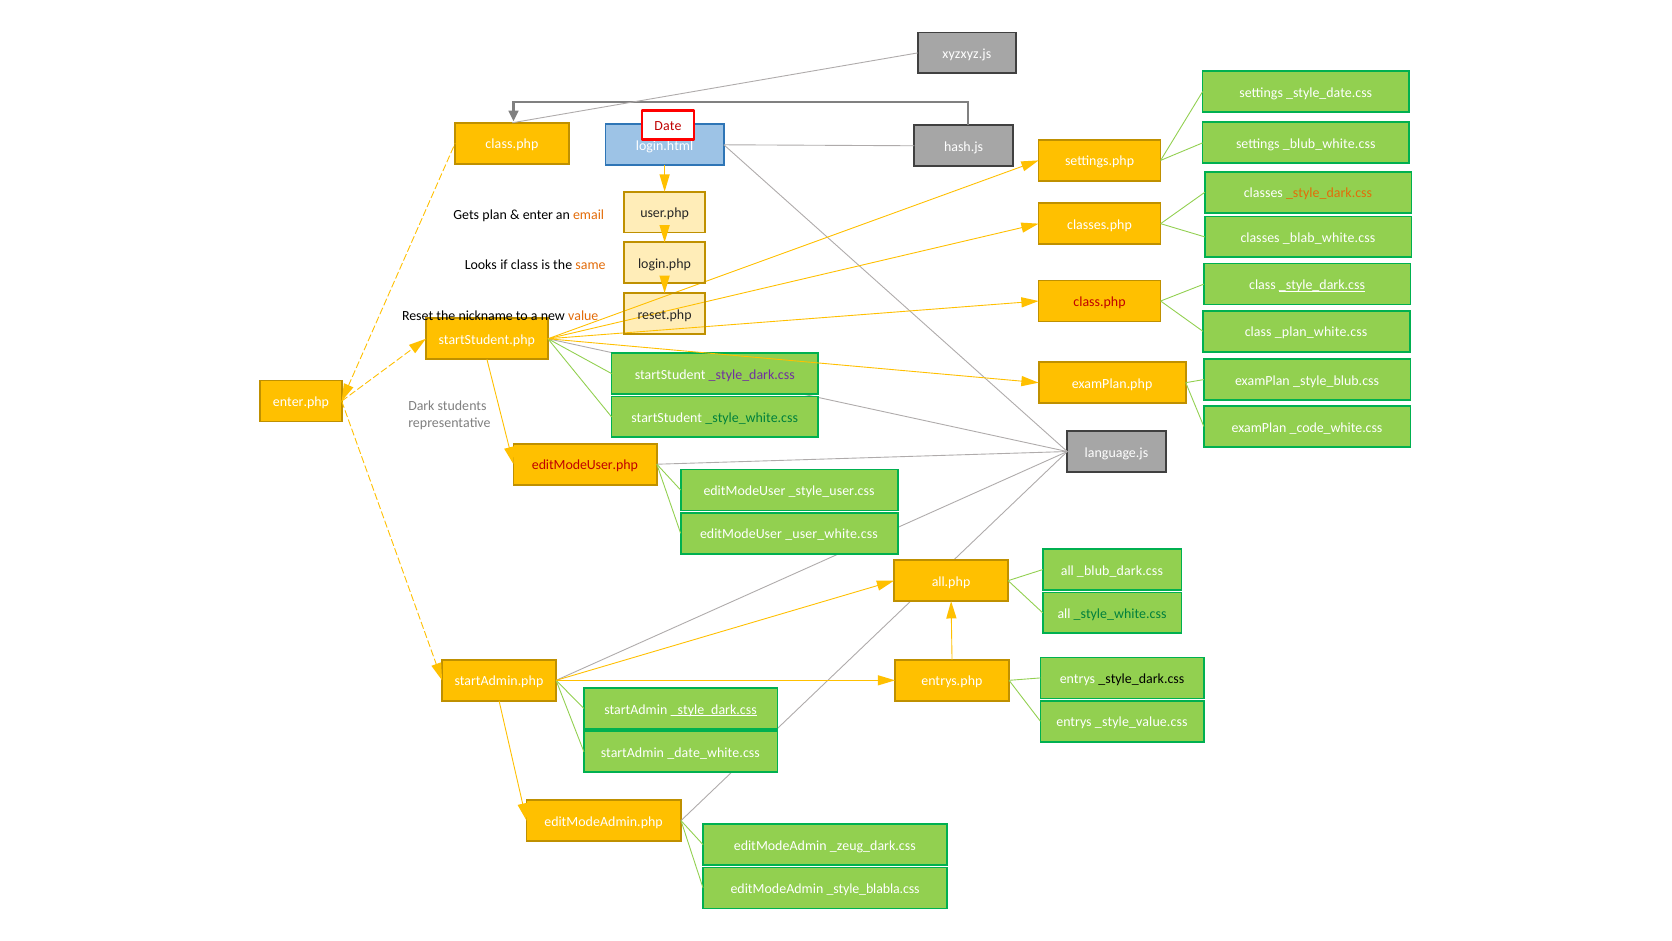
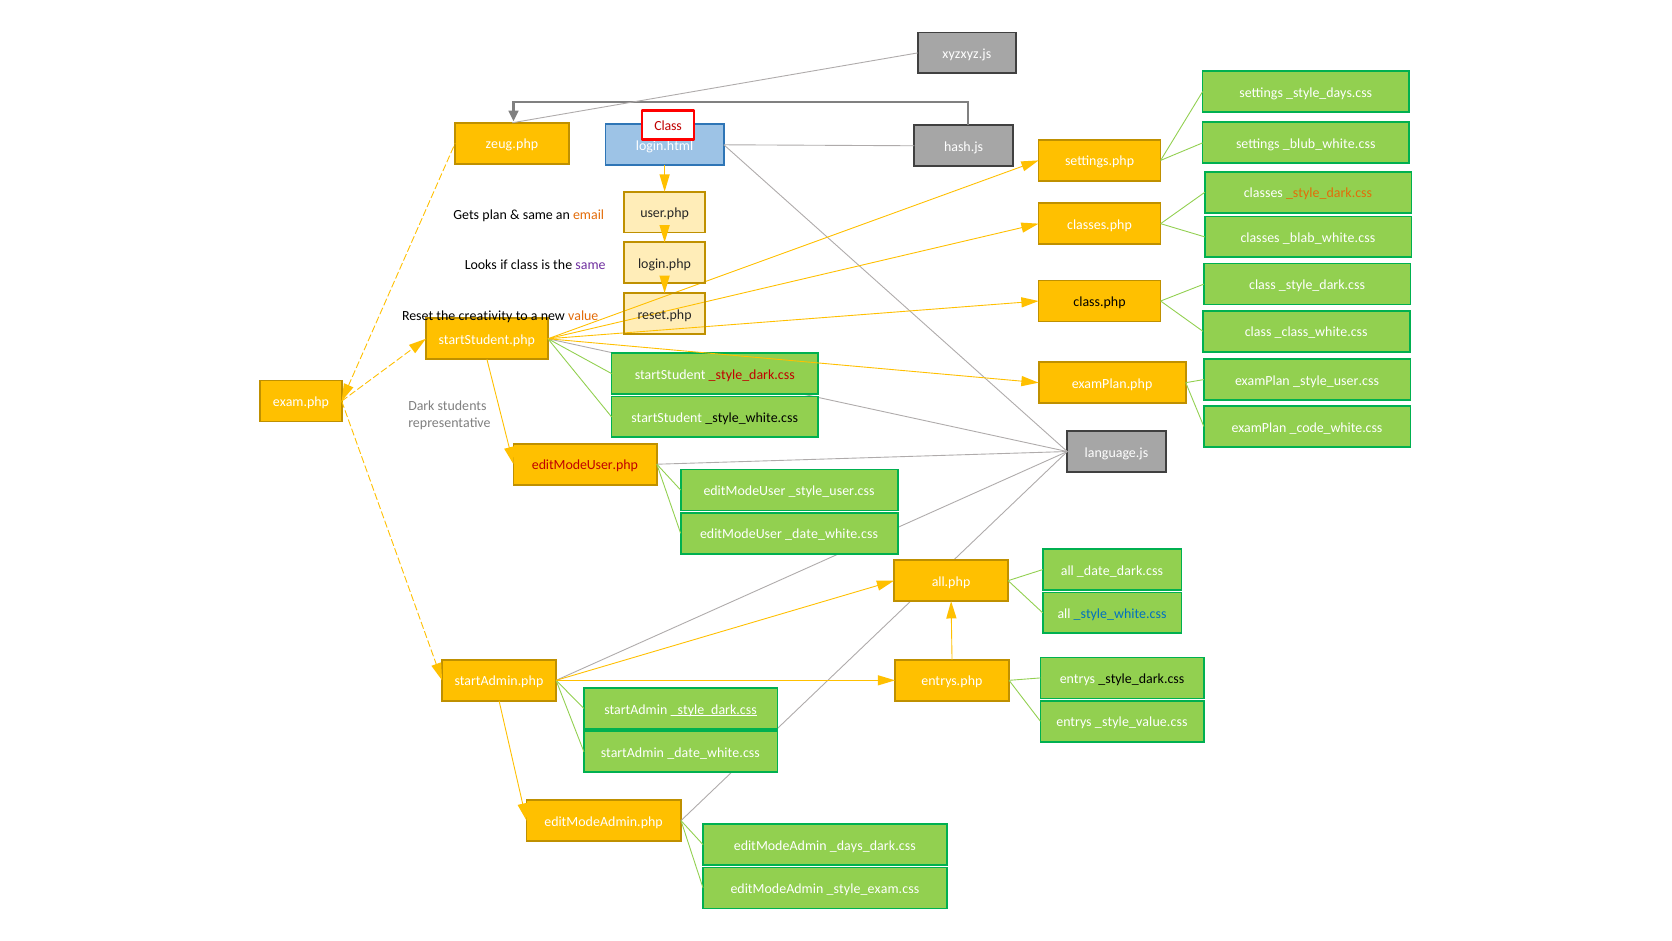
_style_date.css: _style_date.css -> _style_days.css
Date at (668, 126): Date -> Class
class.php at (512, 144): class.php -> zeug.php
enter at (538, 214): enter -> same
same at (590, 265) colour: orange -> purple
_style_dark.css at (1322, 285) underline: present -> none
class.php at (1100, 302) colour: red -> black
nickname: nickname -> creativity
_plan_white.css: _plan_white.css -> _class_white.css
_style_dark.css at (752, 374) colour: purple -> red
examPlan _style_blub.css: _style_blub.css -> _style_user.css
enter.php: enter.php -> exam.php
_style_white.css at (752, 418) colour: green -> black
editModeUser _user_white.css: _user_white.css -> _date_white.css
_blub_dark.css: _blub_dark.css -> _date_dark.css
_style_white.css at (1120, 614) colour: green -> blue
_zeug_dark.css: _zeug_dark.css -> _days_dark.css
_style_blabla.css: _style_blabla.css -> _style_exam.css
